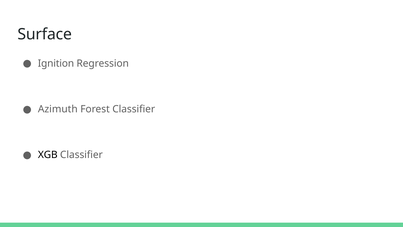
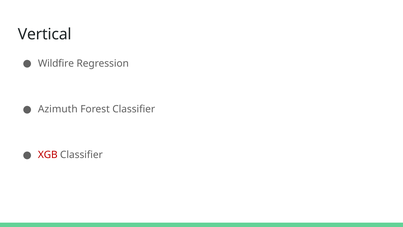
Surface: Surface -> Vertical
Ignition: Ignition -> Wildfire
XGB colour: black -> red
